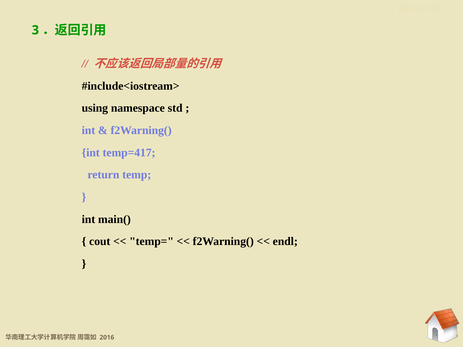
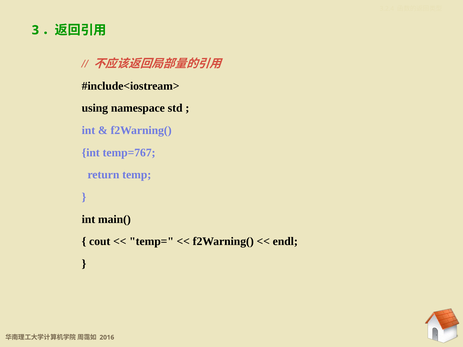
temp=417: temp=417 -> temp=767
